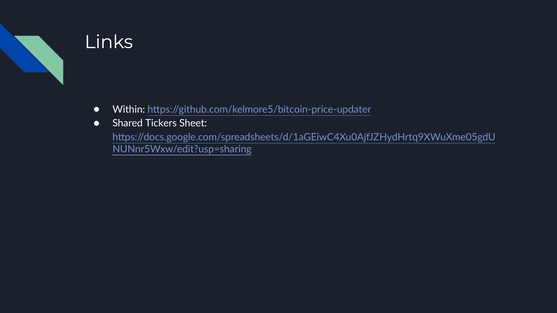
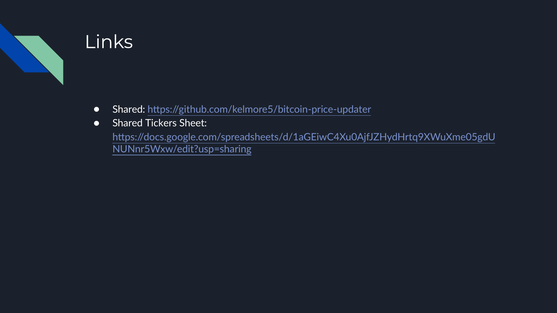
Within at (129, 110): Within -> Shared
